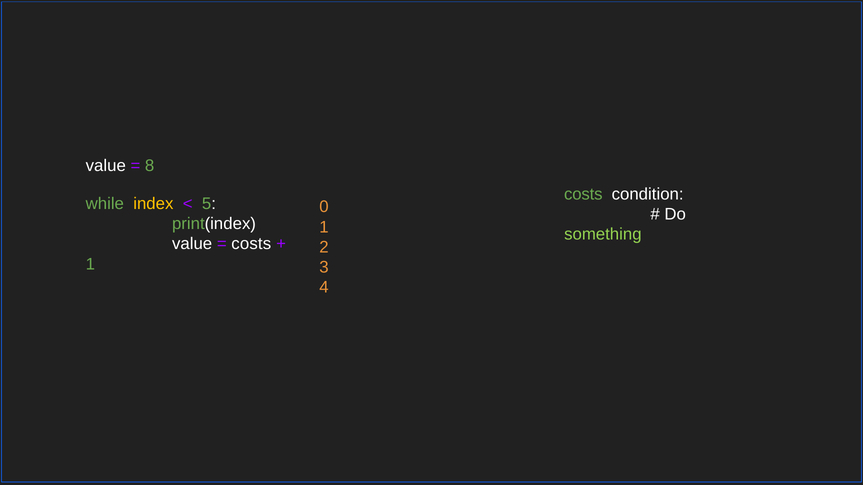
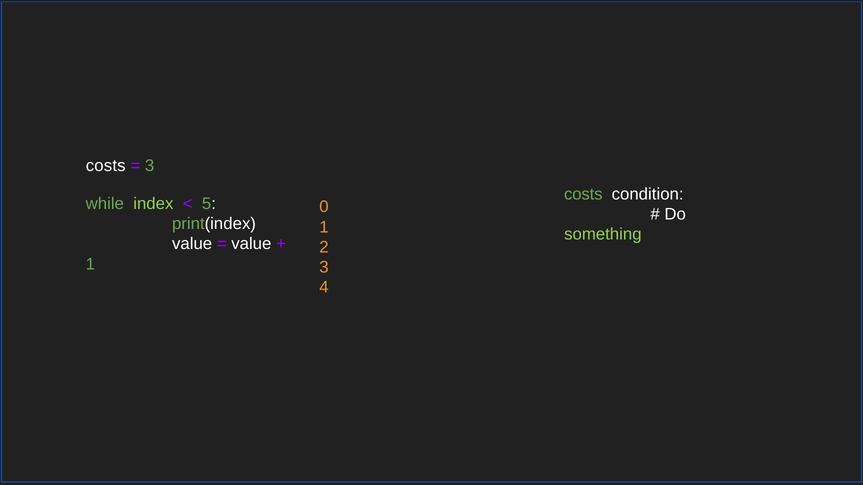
value at (106, 166): value -> costs
8 at (150, 166): 8 -> 3
index colour: yellow -> light green
costs at (251, 244): costs -> value
